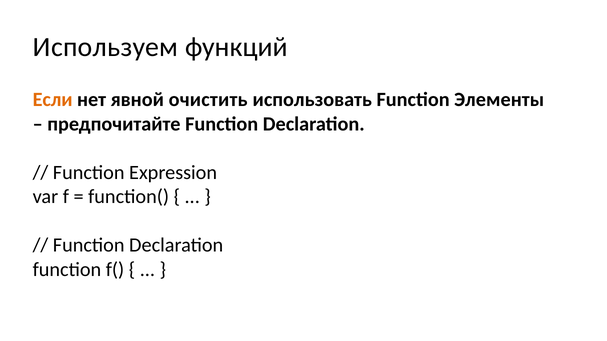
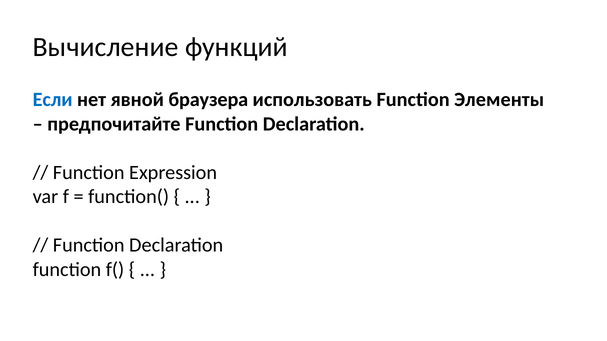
Используем: Используем -> Вычисление
Если colour: orange -> blue
очистить: очистить -> браузера
